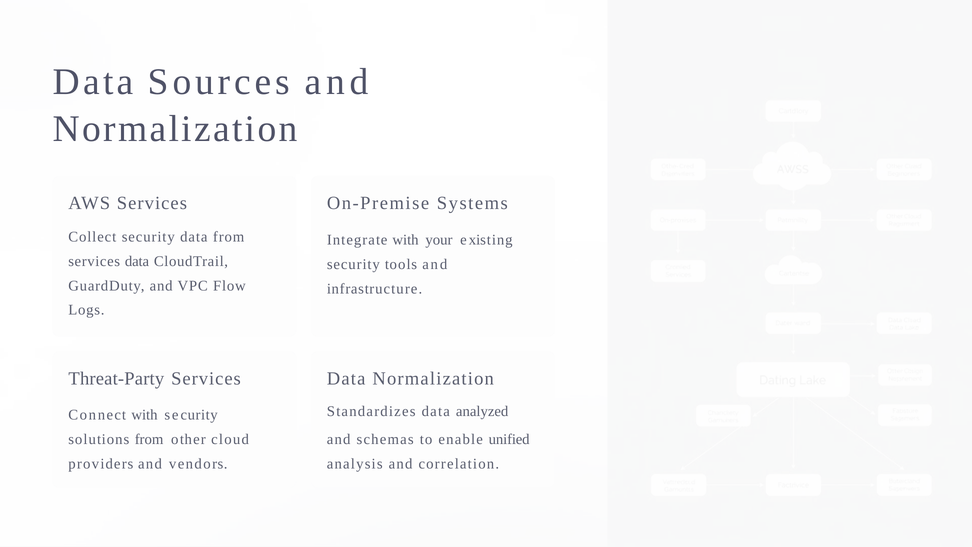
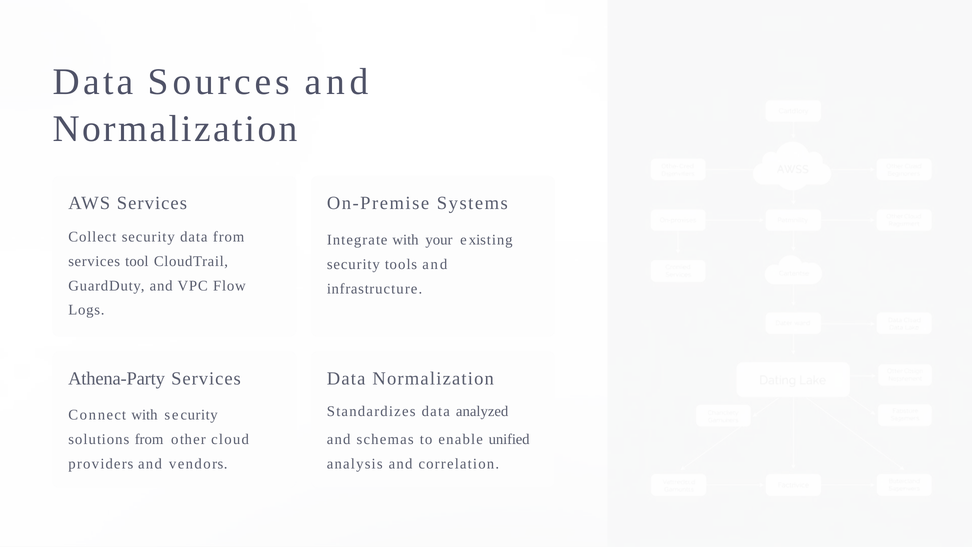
services data: data -> tool
Threat-Party: Threat-Party -> Athena-Party
